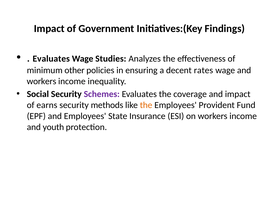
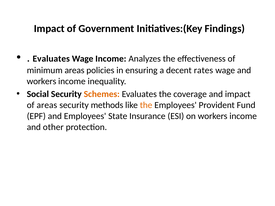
Wage Studies: Studies -> Income
minimum other: other -> areas
Schemes colour: purple -> orange
of earns: earns -> areas
youth: youth -> other
